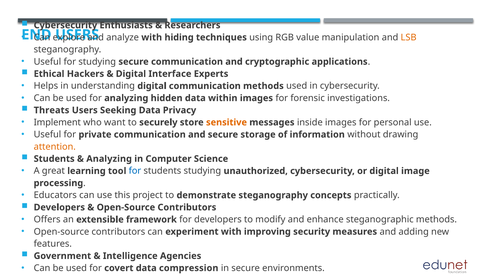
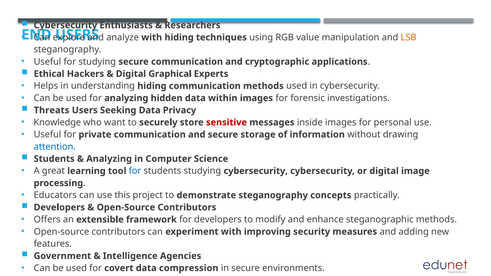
Interface: Interface -> Graphical
understanding digital: digital -> hiding
Implement: Implement -> Knowledge
sensitive colour: orange -> red
attention colour: orange -> blue
studying unauthorized: unauthorized -> cybersecurity
